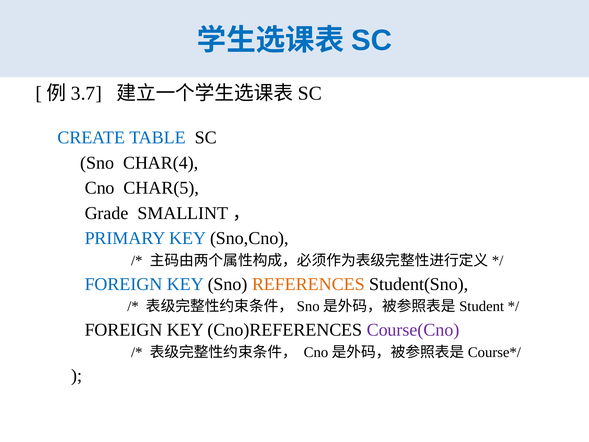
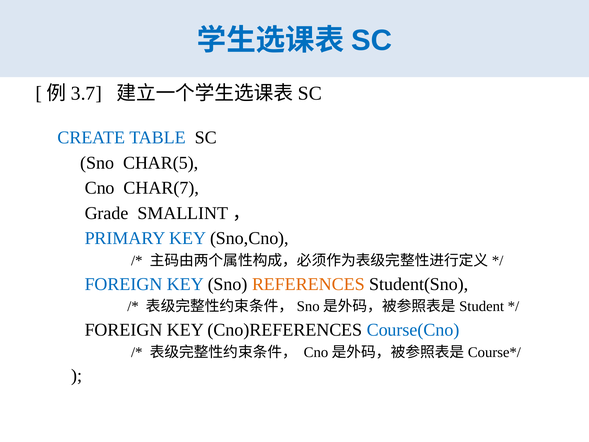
CHAR(4: CHAR(4 -> CHAR(5
CHAR(5: CHAR(5 -> CHAR(7
Course(Cno colour: purple -> blue
